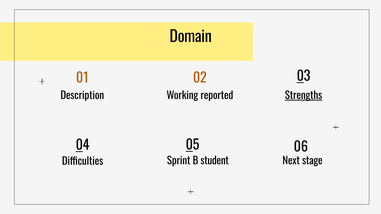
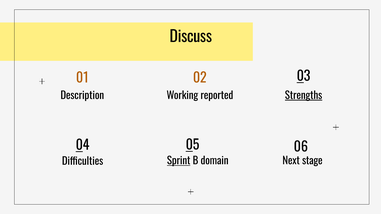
Domain: Domain -> Discuss
Sprint underline: none -> present
student: student -> domain
